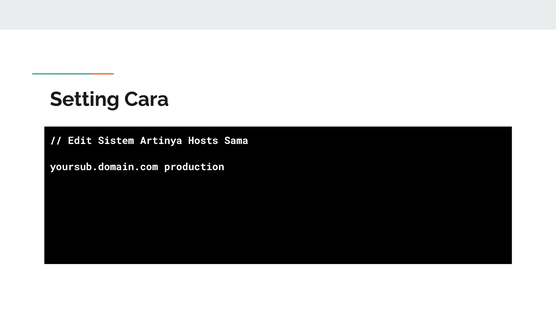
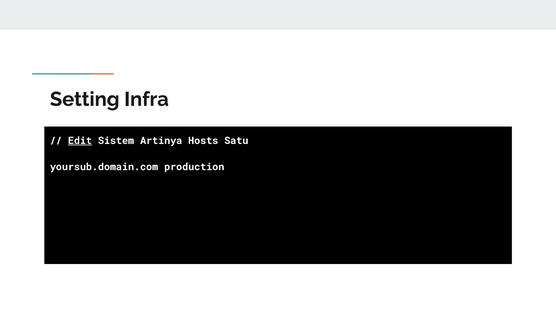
Cara: Cara -> Infra
Edit underline: none -> present
Sama: Sama -> Satu
